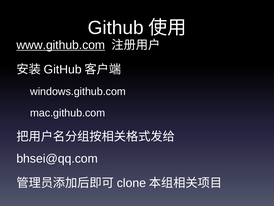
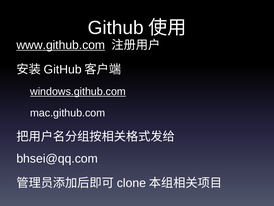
windows.github.com underline: none -> present
